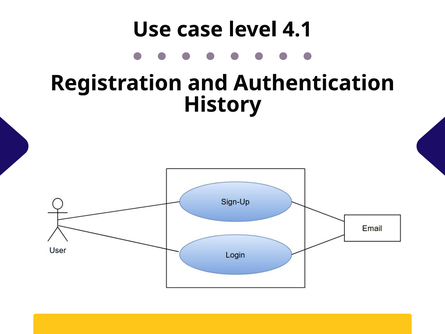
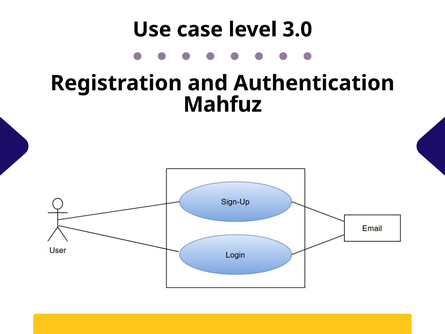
4.1: 4.1 -> 3.0
History: History -> Mahfuz
